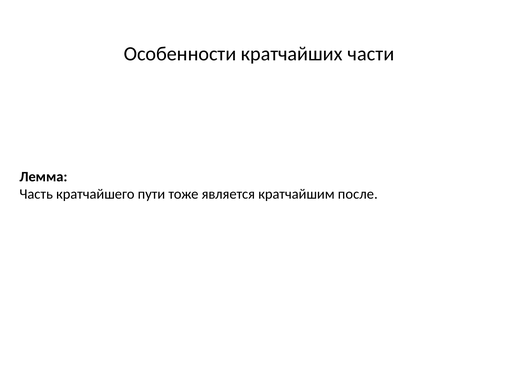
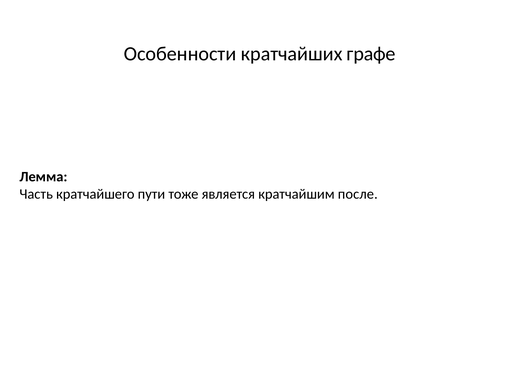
части: части -> графе
